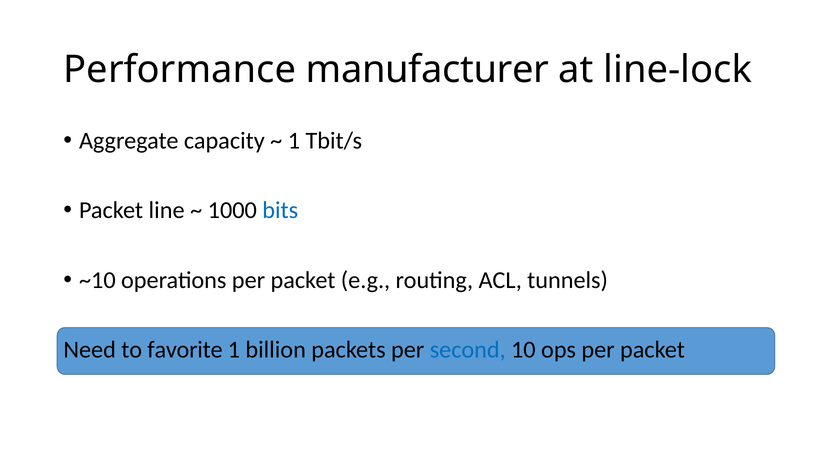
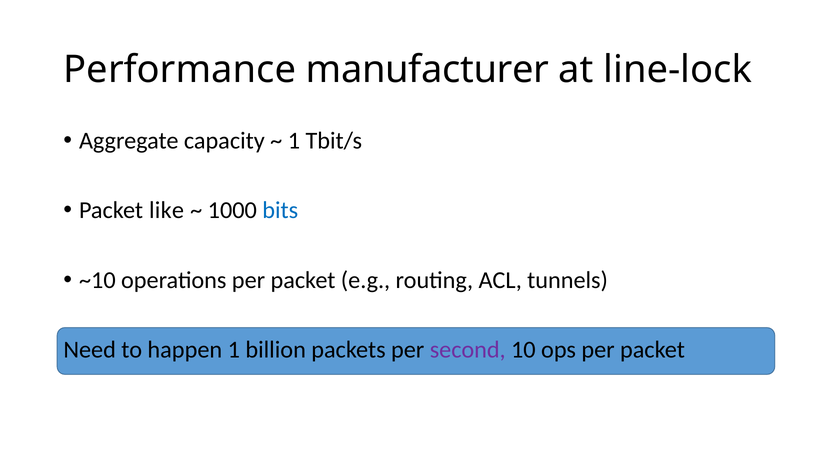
line: line -> like
favorite: favorite -> happen
second colour: blue -> purple
